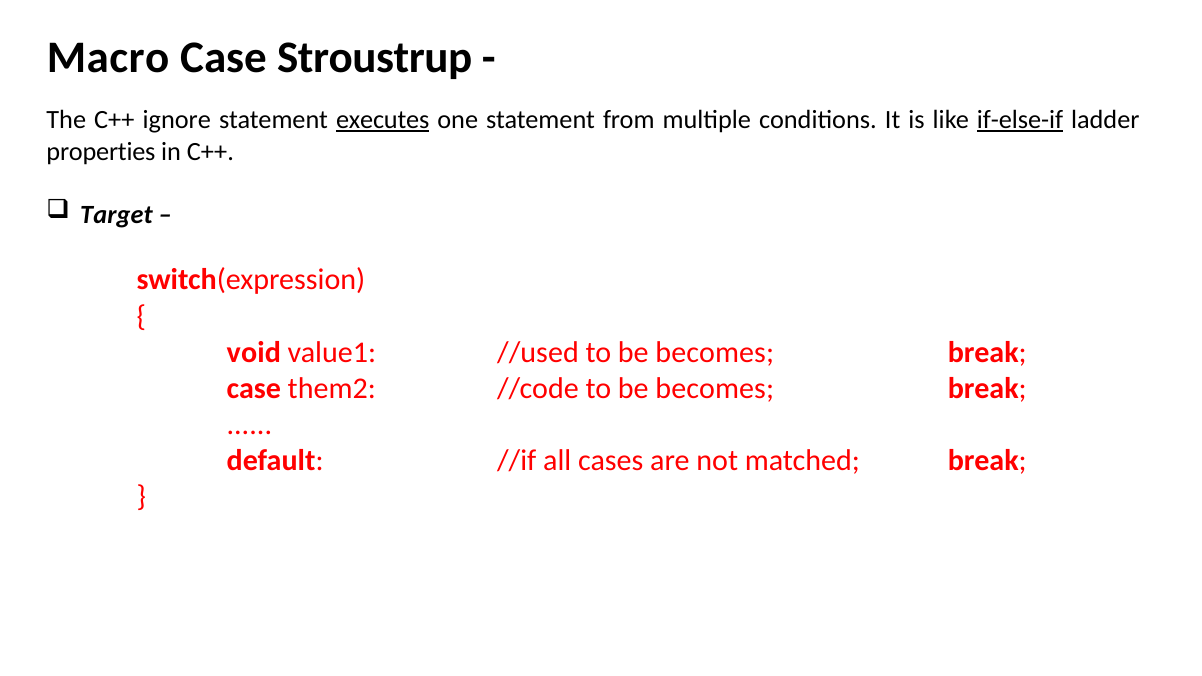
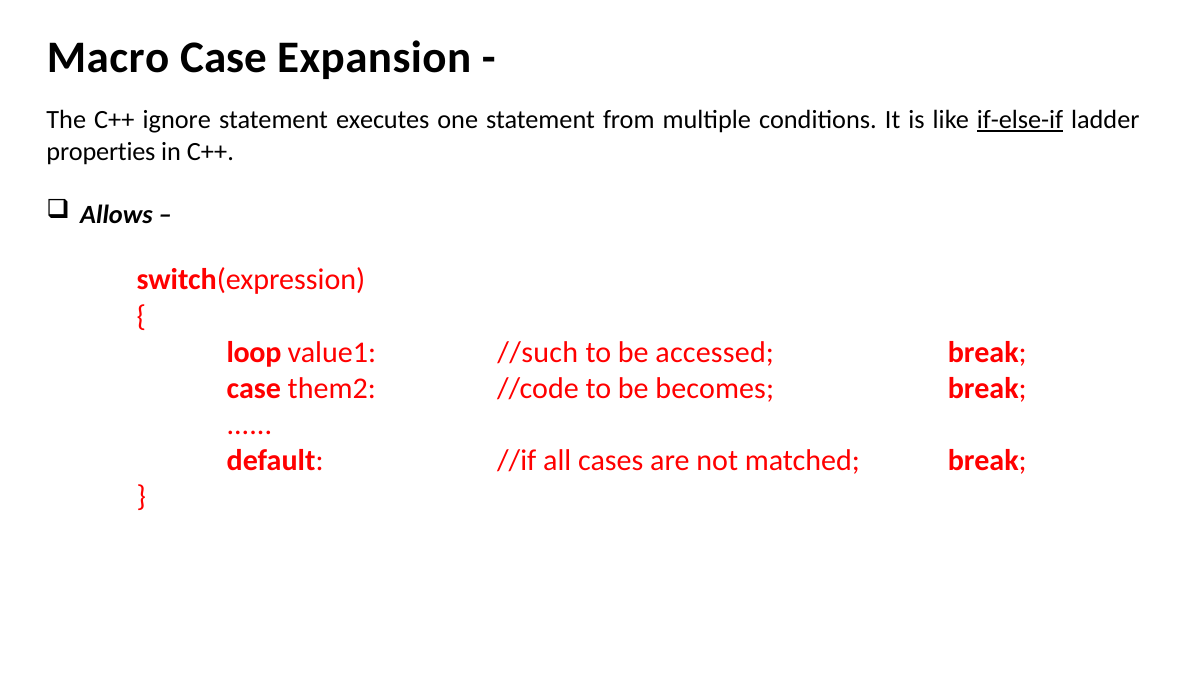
Stroustrup: Stroustrup -> Expansion
executes underline: present -> none
Target: Target -> Allows
void: void -> loop
//used: //used -> //such
becomes at (715, 352): becomes -> accessed
